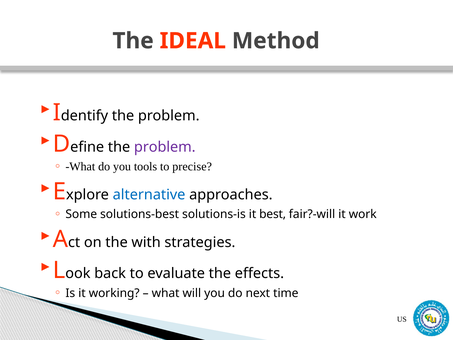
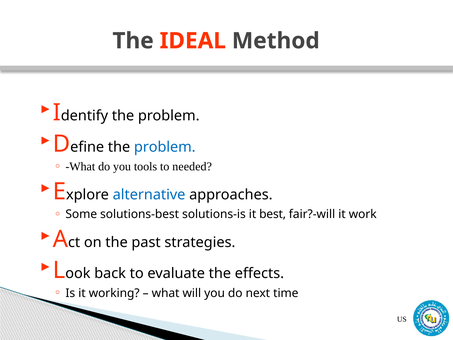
problem at (165, 147) colour: purple -> blue
precise: precise -> needed
with: with -> past
